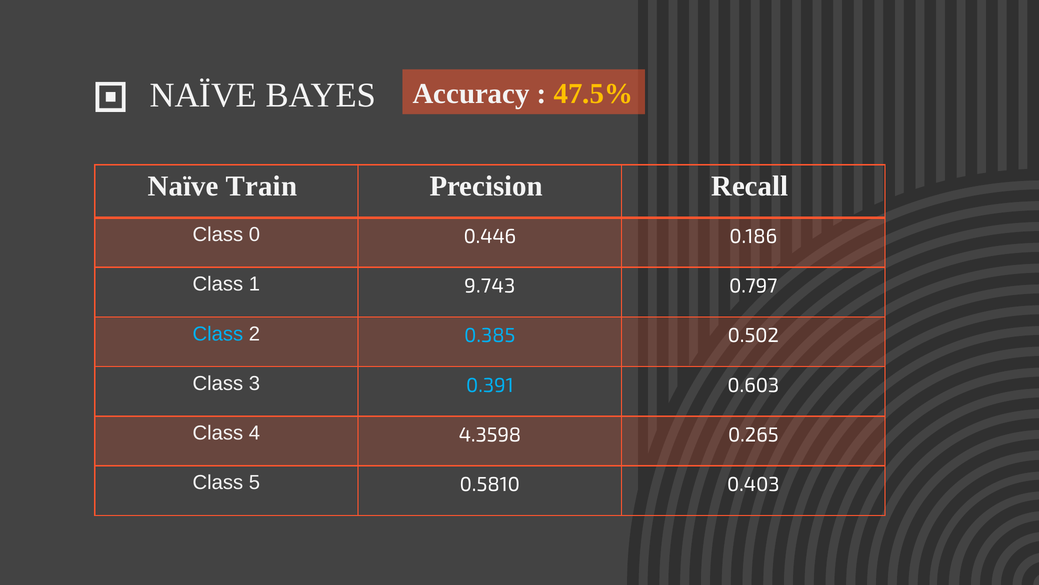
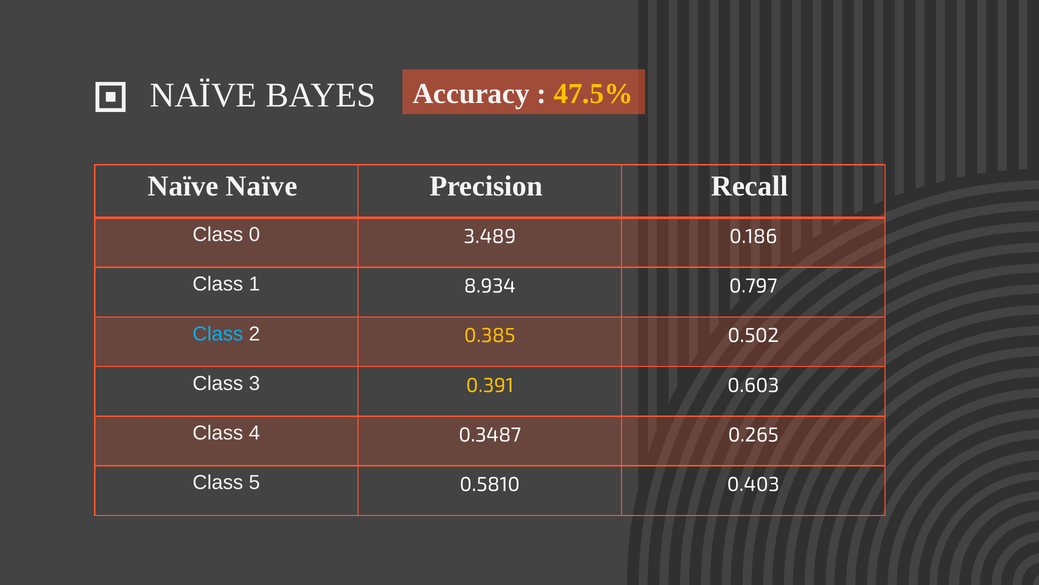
Naïve Train: Train -> Naïve
0.446: 0.446 -> 3.489
9.743: 9.743 -> 8.934
0.385 colour: light blue -> yellow
0.391 colour: light blue -> yellow
4.3598: 4.3598 -> 0.3487
